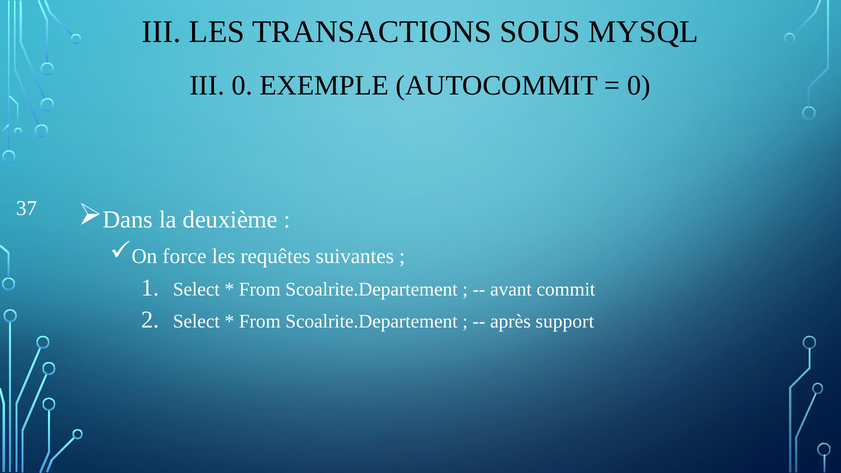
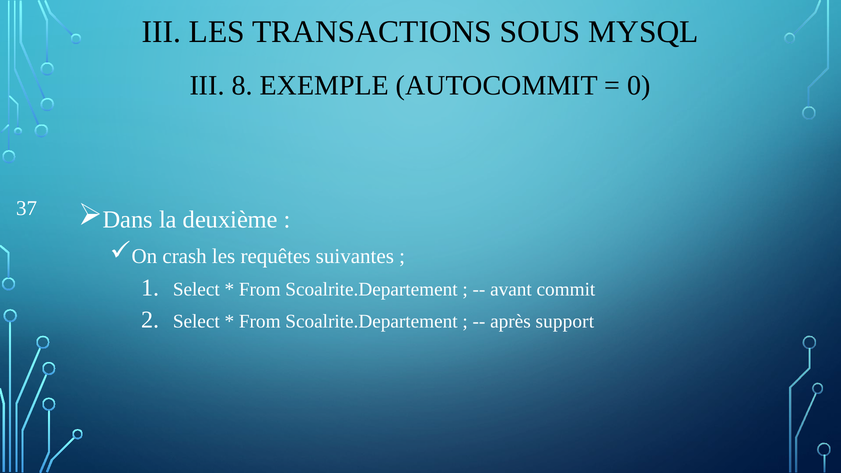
III 0: 0 -> 8
force: force -> crash
